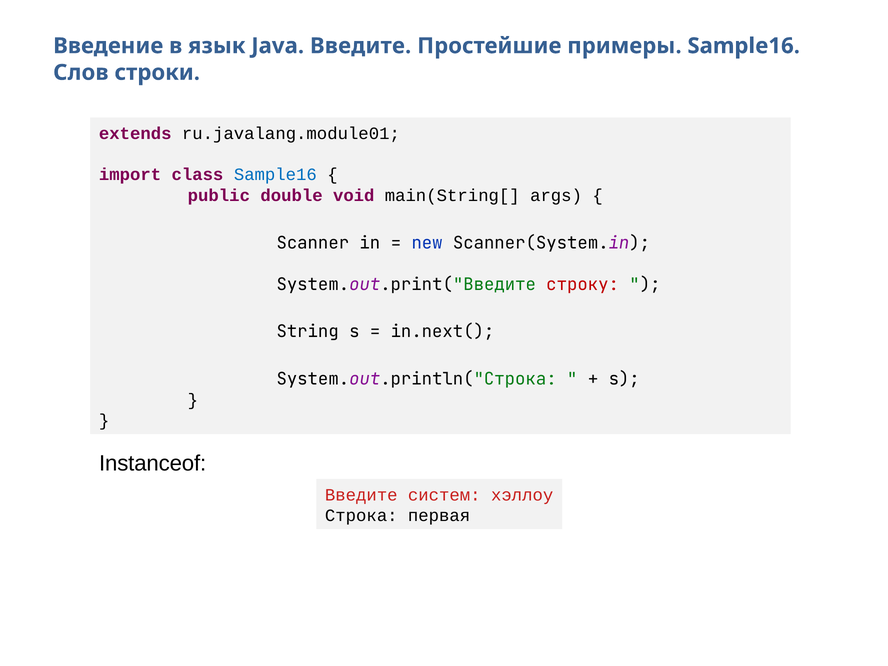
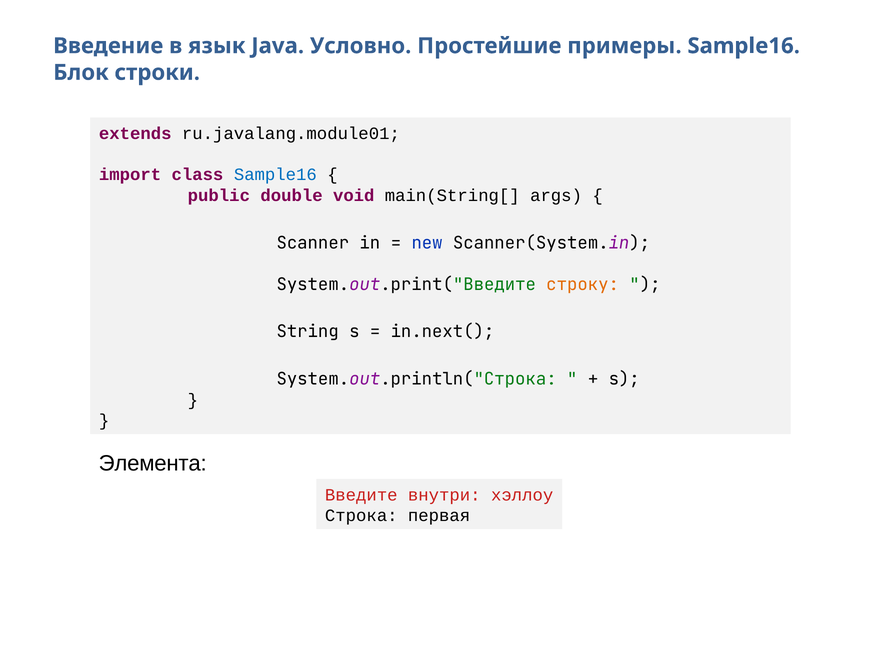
Java Введите: Введите -> Условно
Слов: Слов -> Блок
строку colour: red -> orange
Instanceof: Instanceof -> Элемента
систем: систем -> внутри
